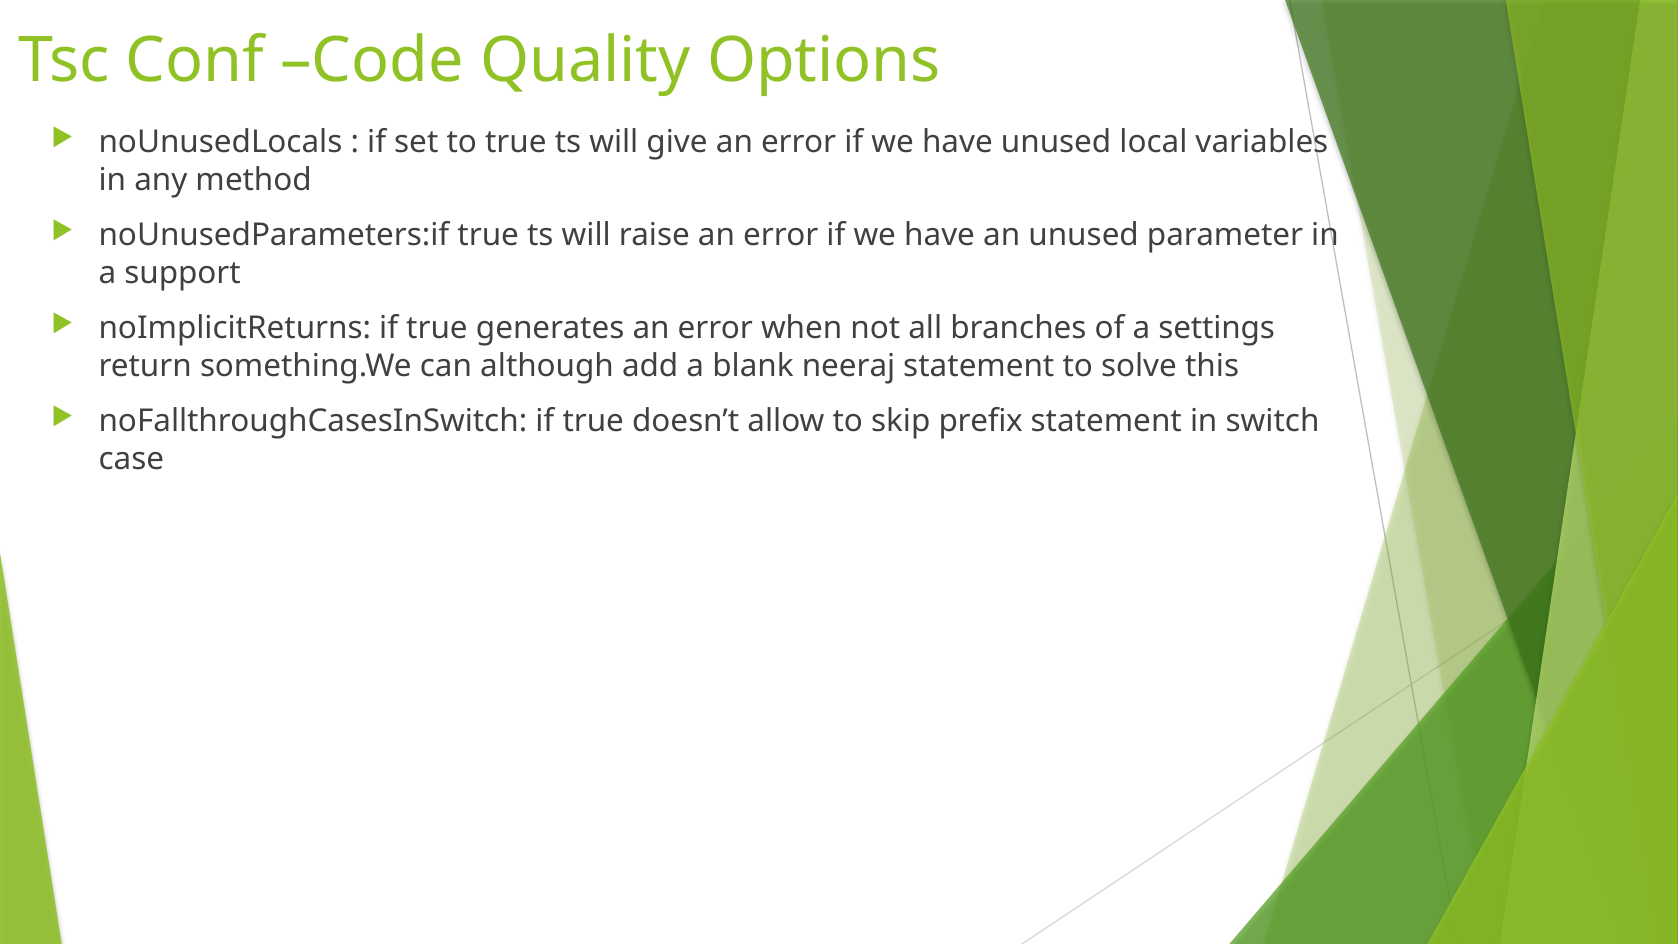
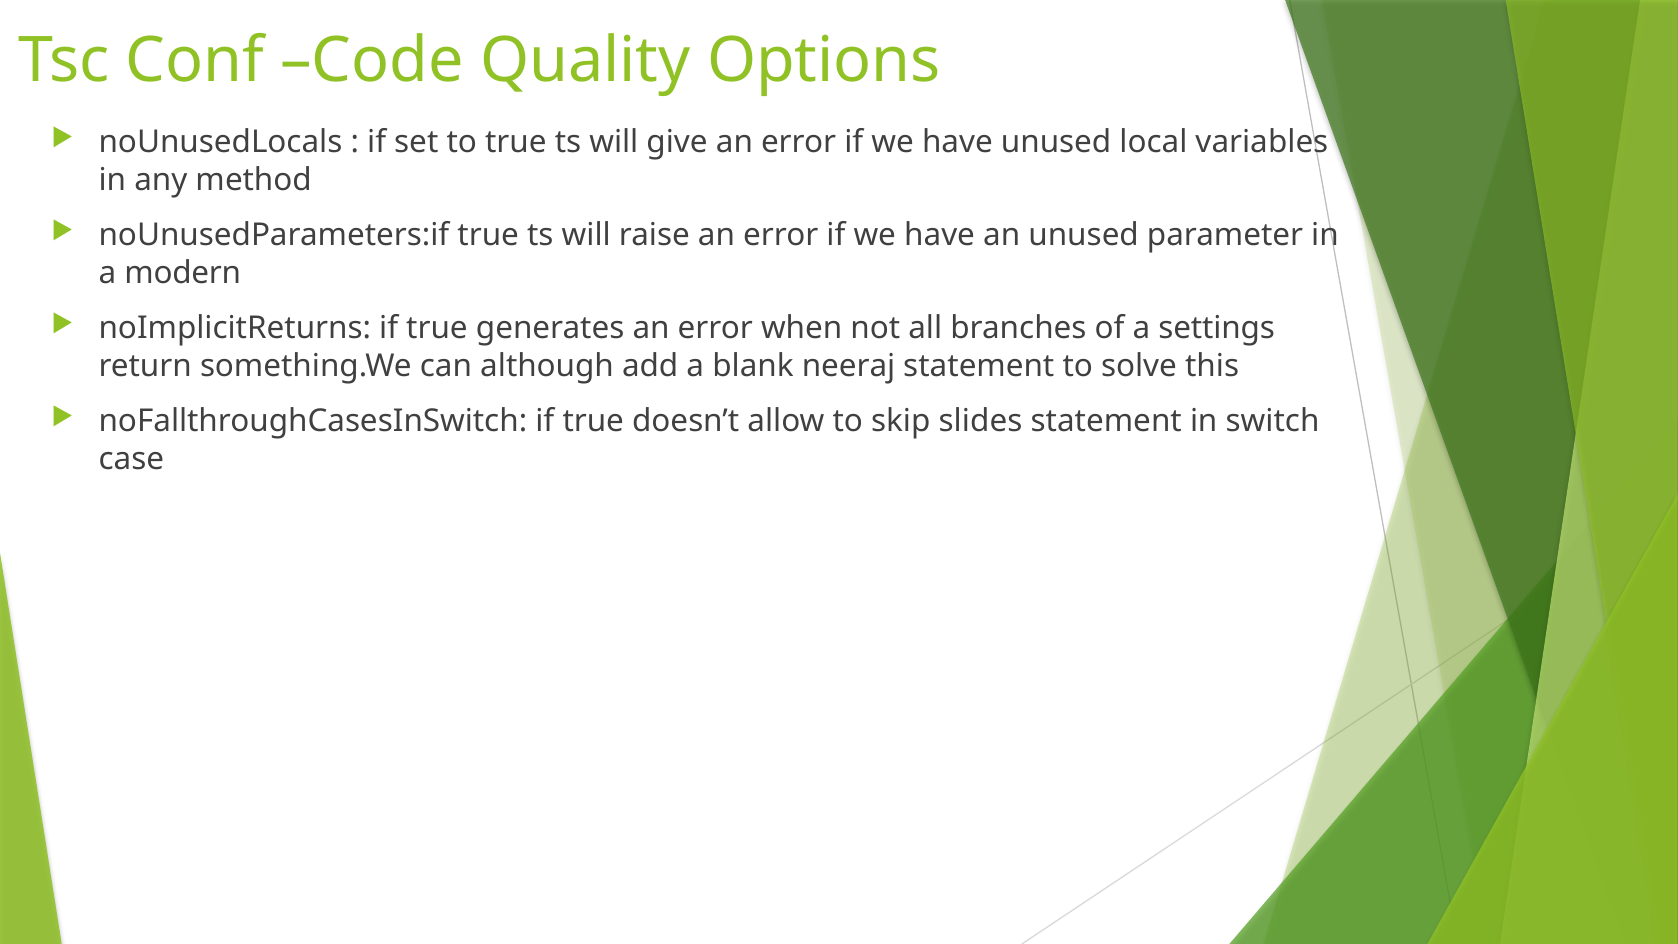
support: support -> modern
prefix: prefix -> slides
